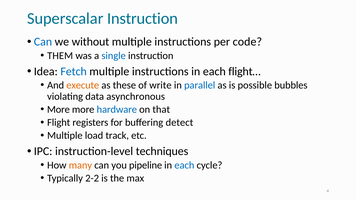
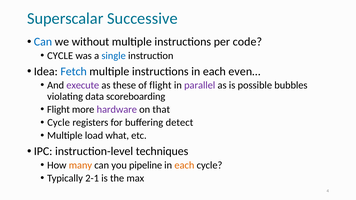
Superscalar Instruction: Instruction -> Successive
THEM at (60, 56): THEM -> CYCLE
flight…: flight… -> even…
execute colour: orange -> purple
of write: write -> flight
parallel colour: blue -> purple
asynchronous: asynchronous -> scoreboarding
More at (58, 110): More -> Flight
hardware colour: blue -> purple
Flight at (59, 123): Flight -> Cycle
track: track -> what
each at (184, 165) colour: blue -> orange
2-2: 2-2 -> 2-1
